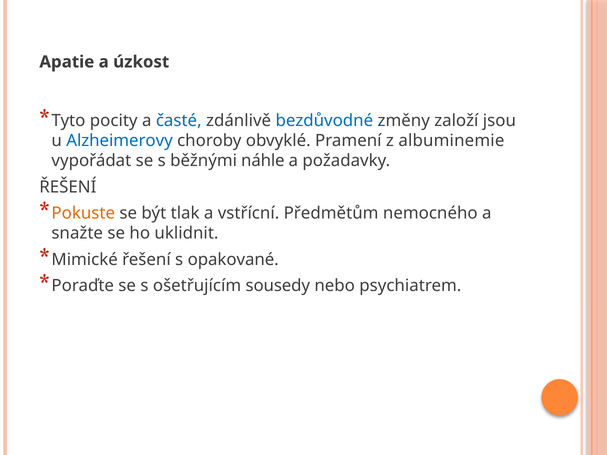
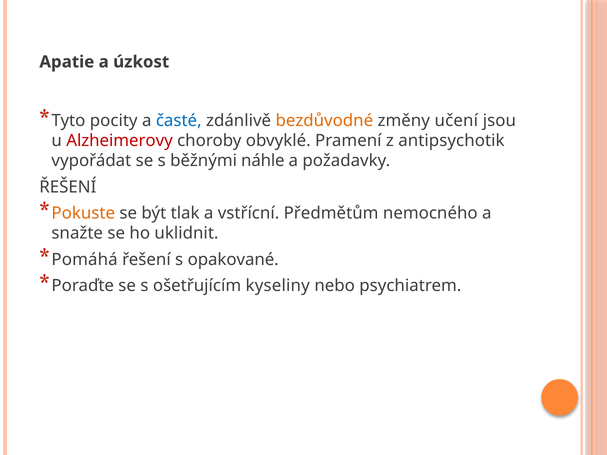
bezdůvodné colour: blue -> orange
založí: založí -> učení
Alzheimerovy colour: blue -> red
albuminemie: albuminemie -> antipsychotik
Mimické: Mimické -> Pomáhá
sousedy: sousedy -> kyseliny
